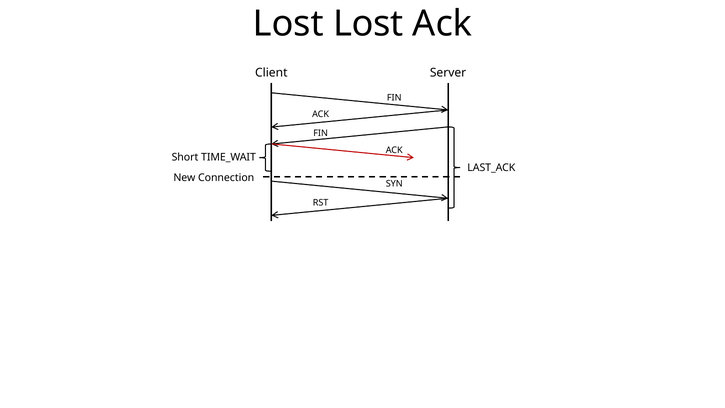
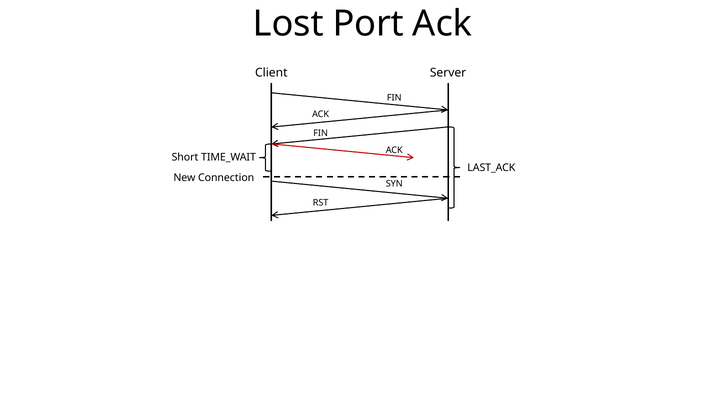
Lost Lost: Lost -> Port
